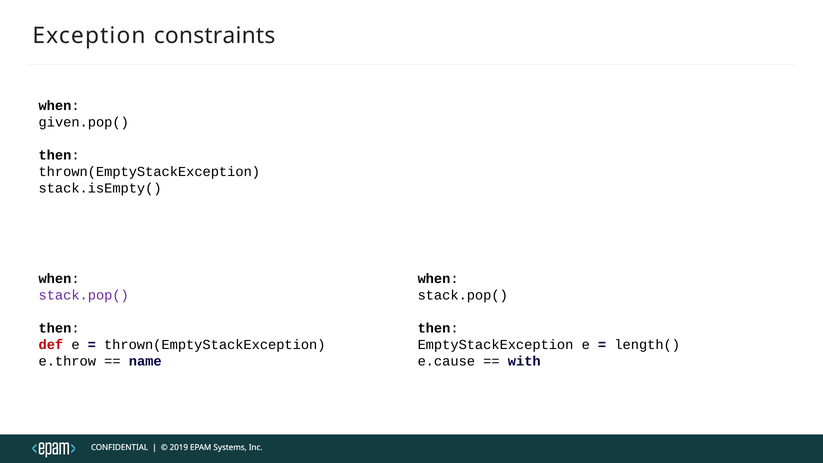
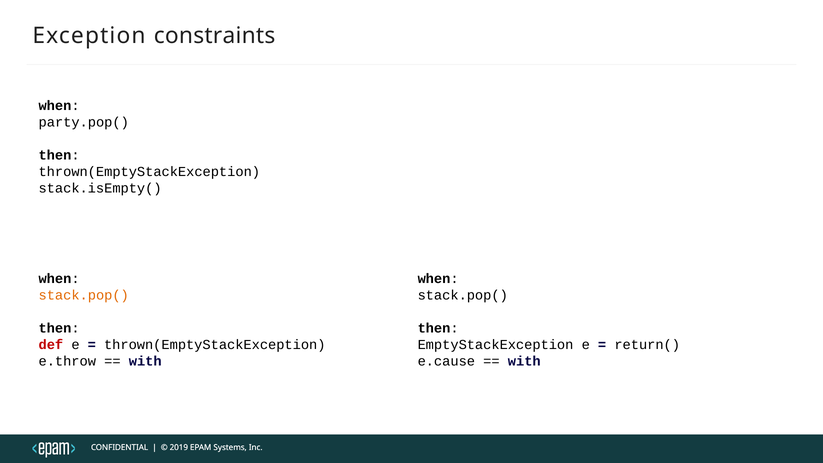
given.pop(: given.pop( -> party.pop(
stack.pop( at (84, 295) colour: purple -> orange
length(: length( -> return(
name at (145, 361): name -> with
